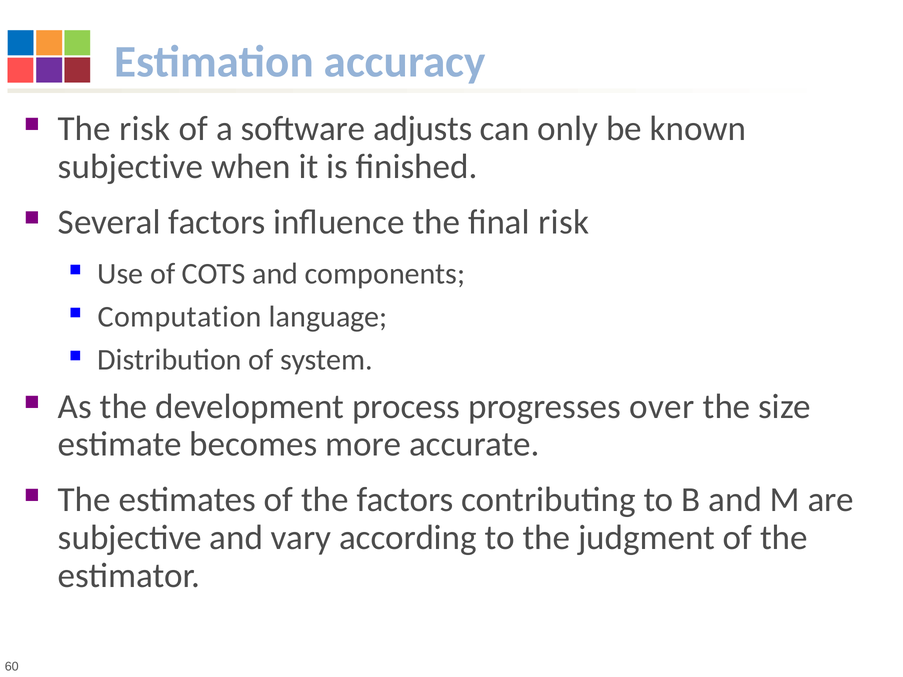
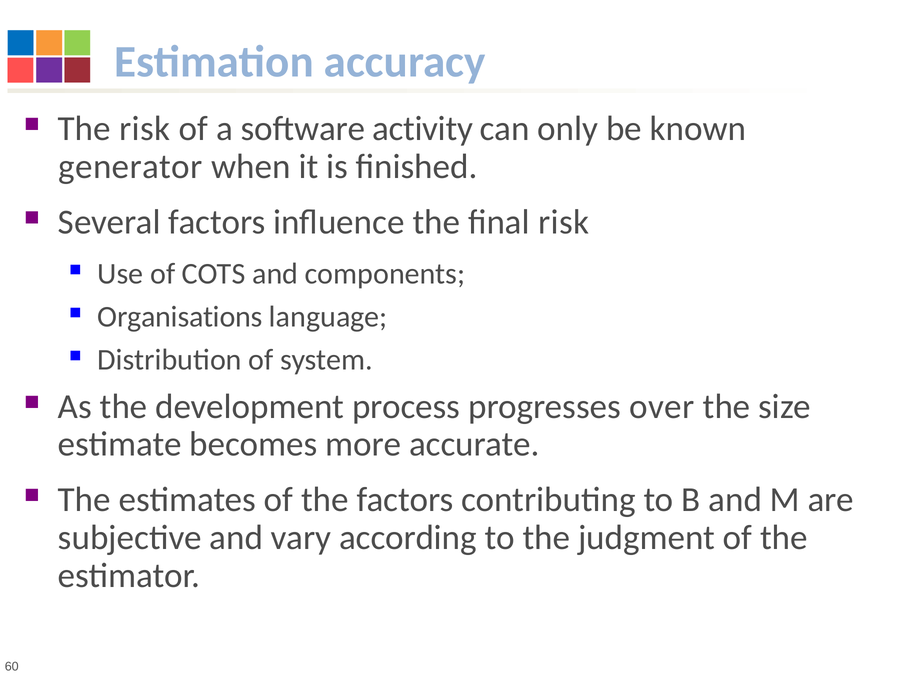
adjusts: adjusts -> activity
subjective at (131, 167): subjective -> generator
Computation: Computation -> Organisations
